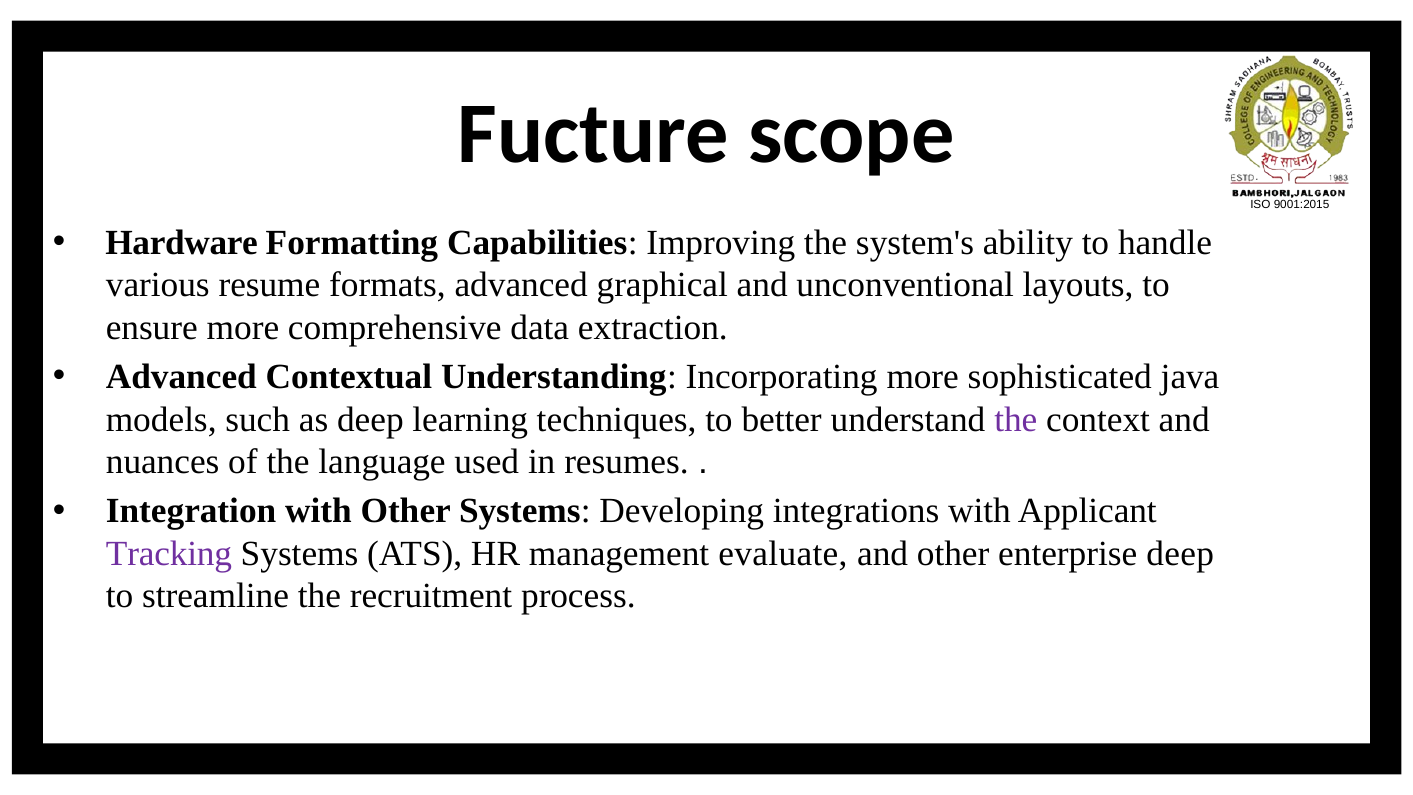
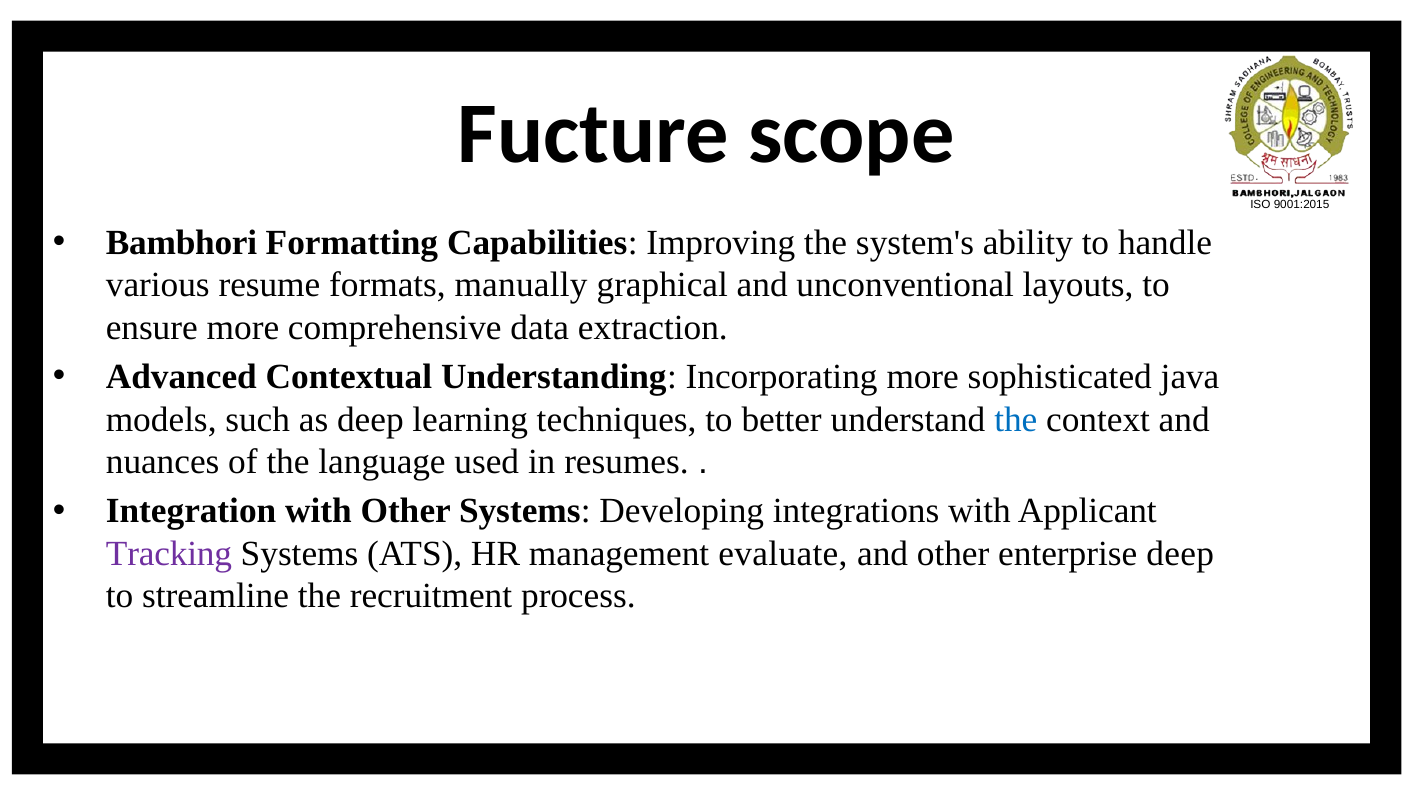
Hardware: Hardware -> Bambhori
formats advanced: advanced -> manually
the at (1016, 419) colour: purple -> blue
